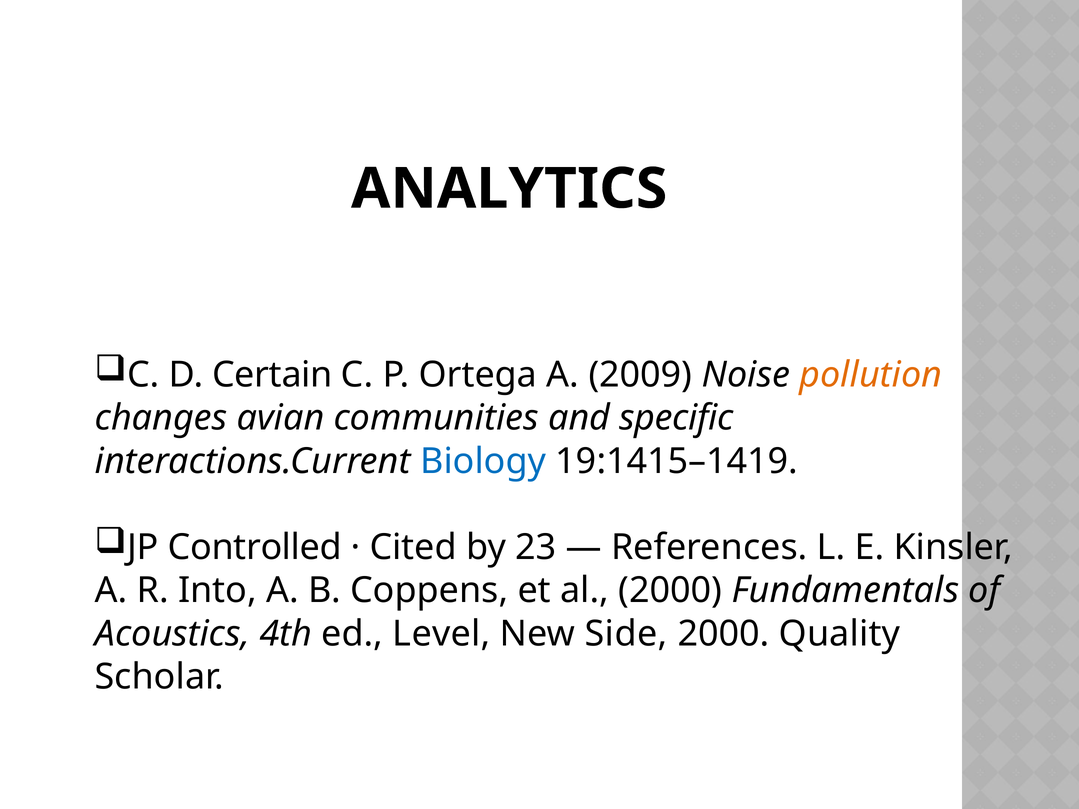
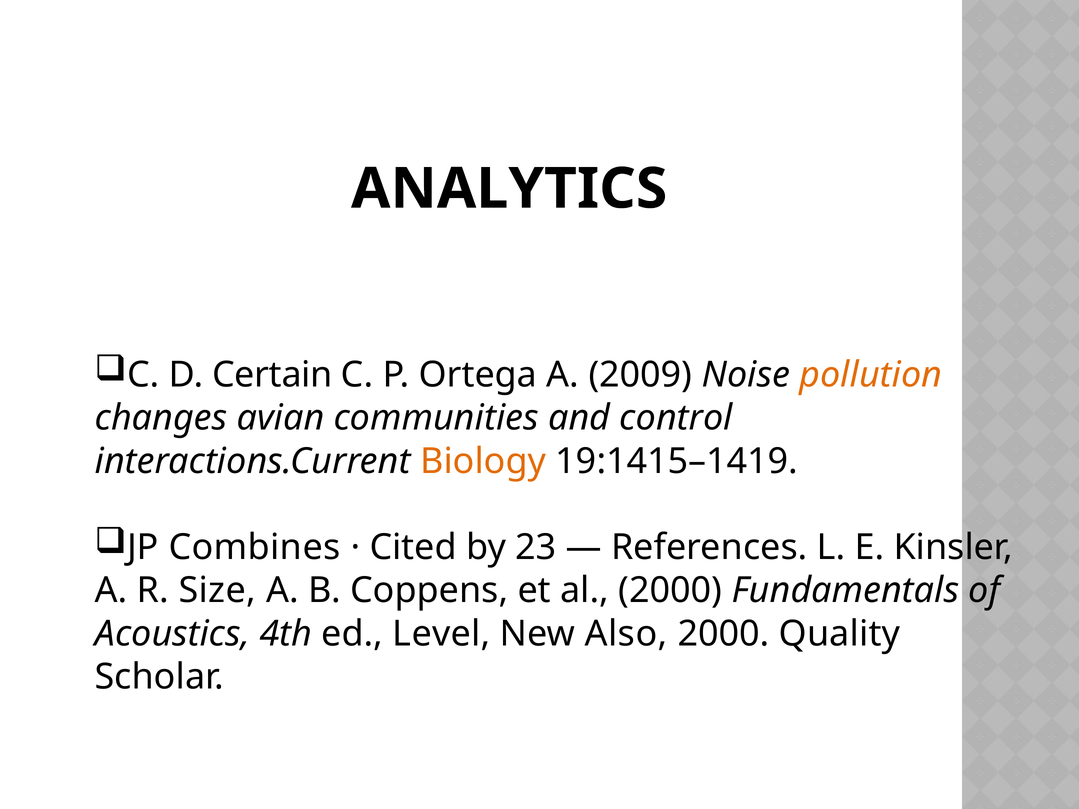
specific: specific -> control
Biology colour: blue -> orange
Controlled: Controlled -> Combines
Into: Into -> Size
Side: Side -> Also
